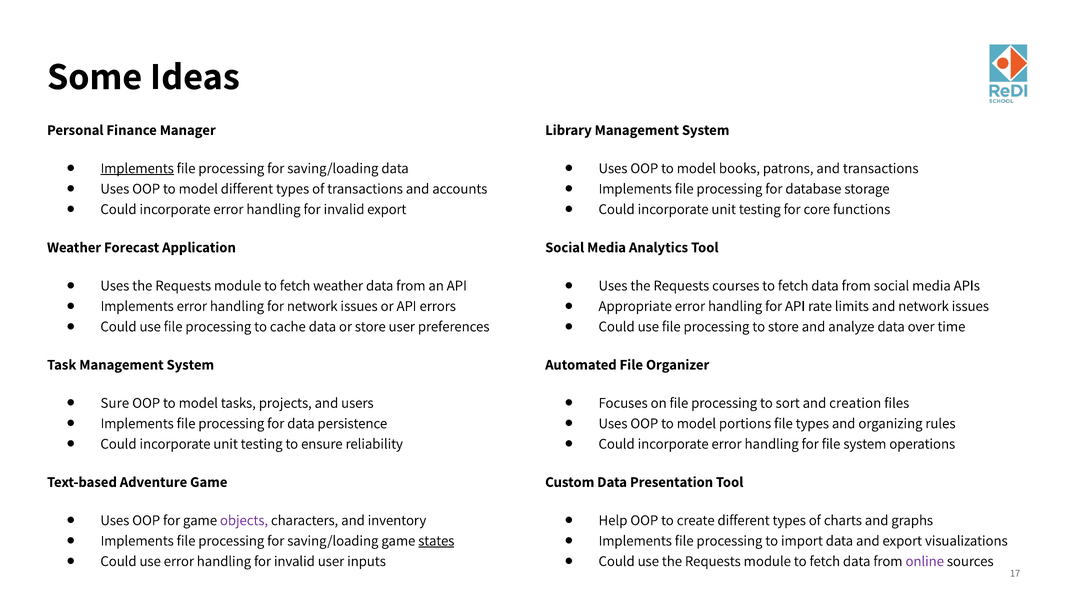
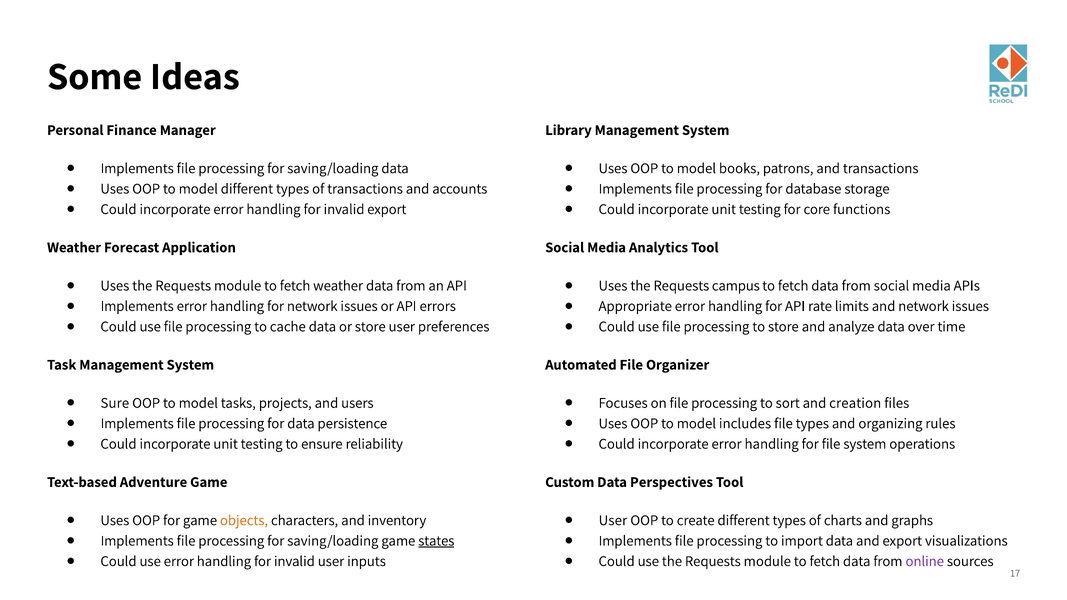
Implements at (137, 168) underline: present -> none
courses: courses -> campus
portions: portions -> includes
Presentation: Presentation -> Perspectives
objects colour: purple -> orange
Help at (613, 520): Help -> User
